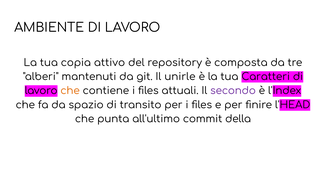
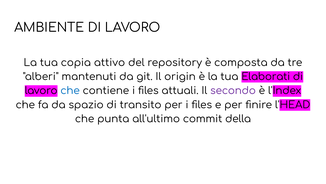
unirle: unirle -> origin
Caratteri: Caratteri -> Elaborati
che at (70, 91) colour: orange -> blue
